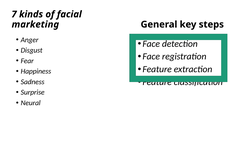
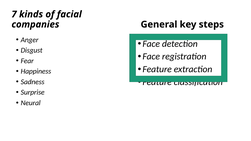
marketing: marketing -> companies
